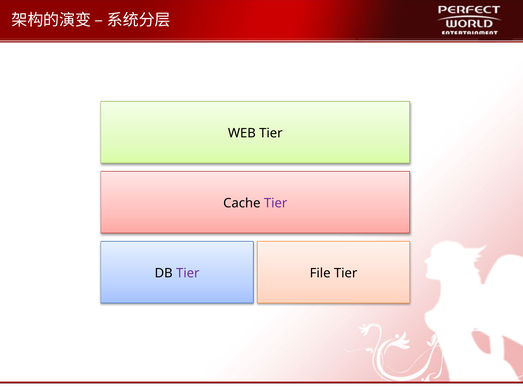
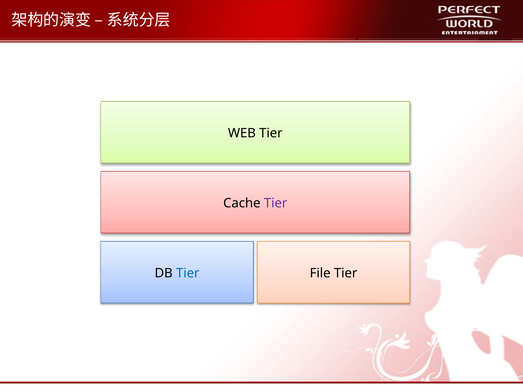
Tier at (188, 273) colour: purple -> blue
